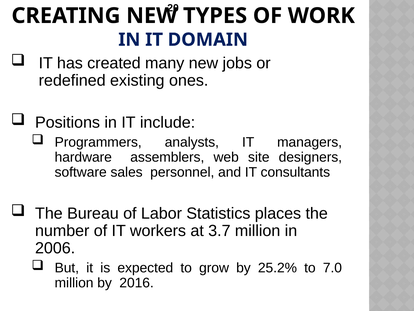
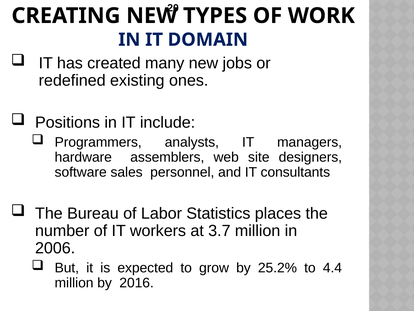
7.0: 7.0 -> 4.4
